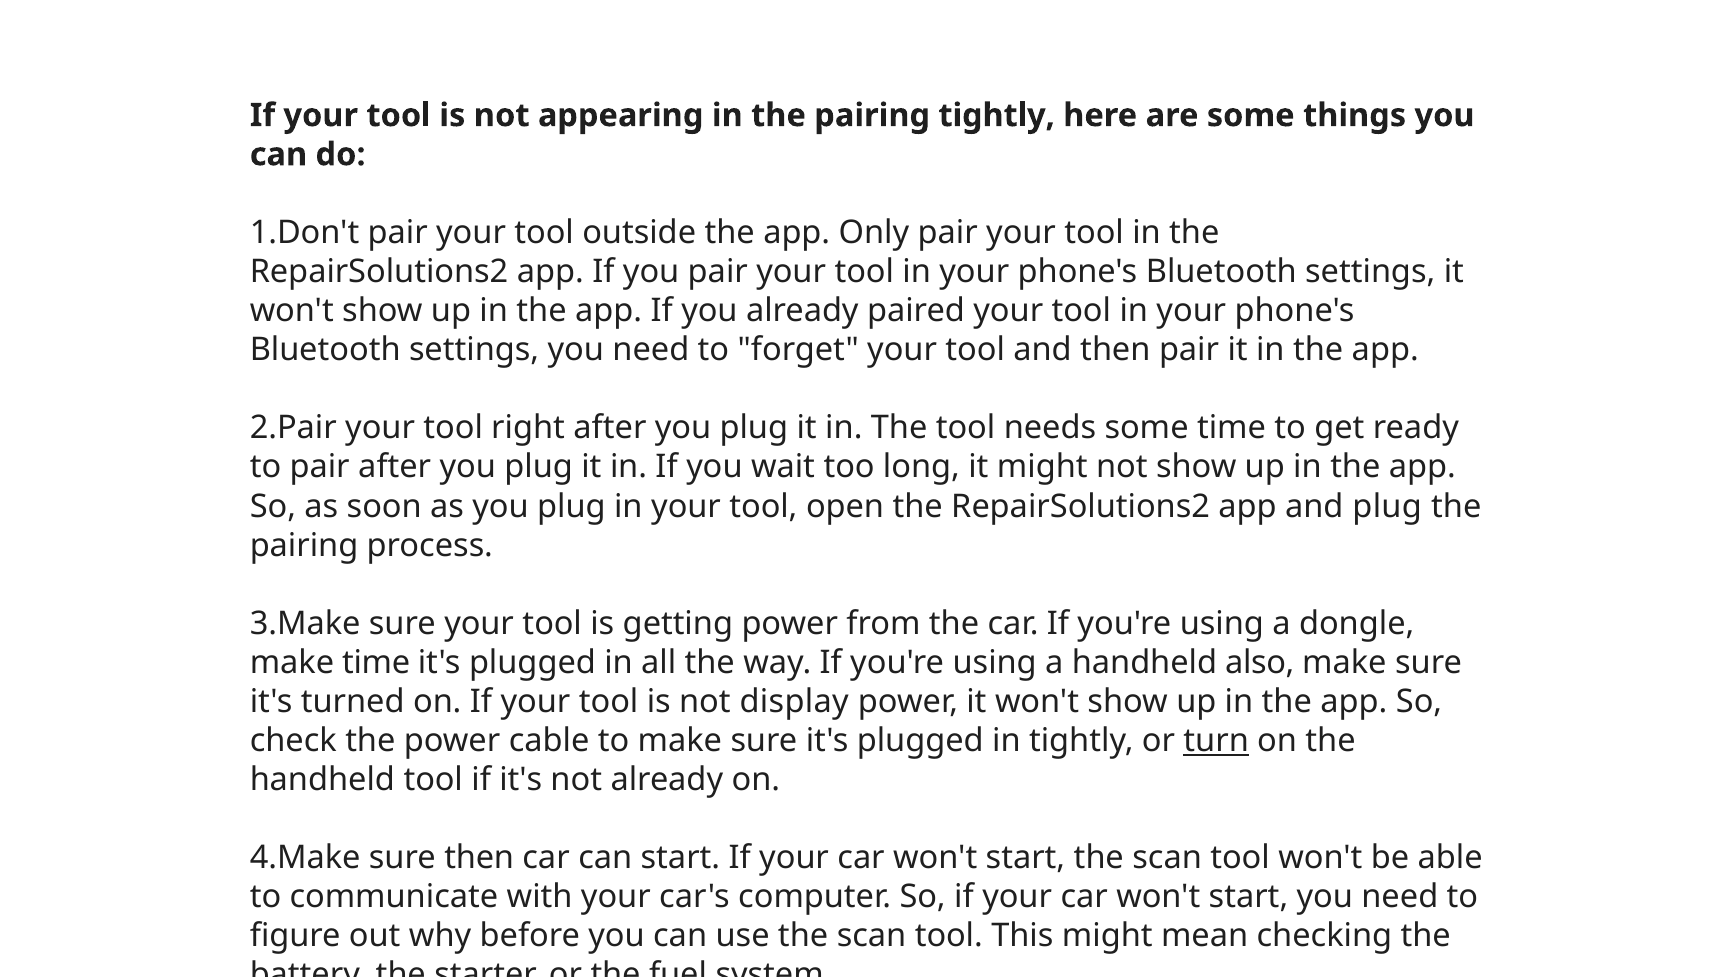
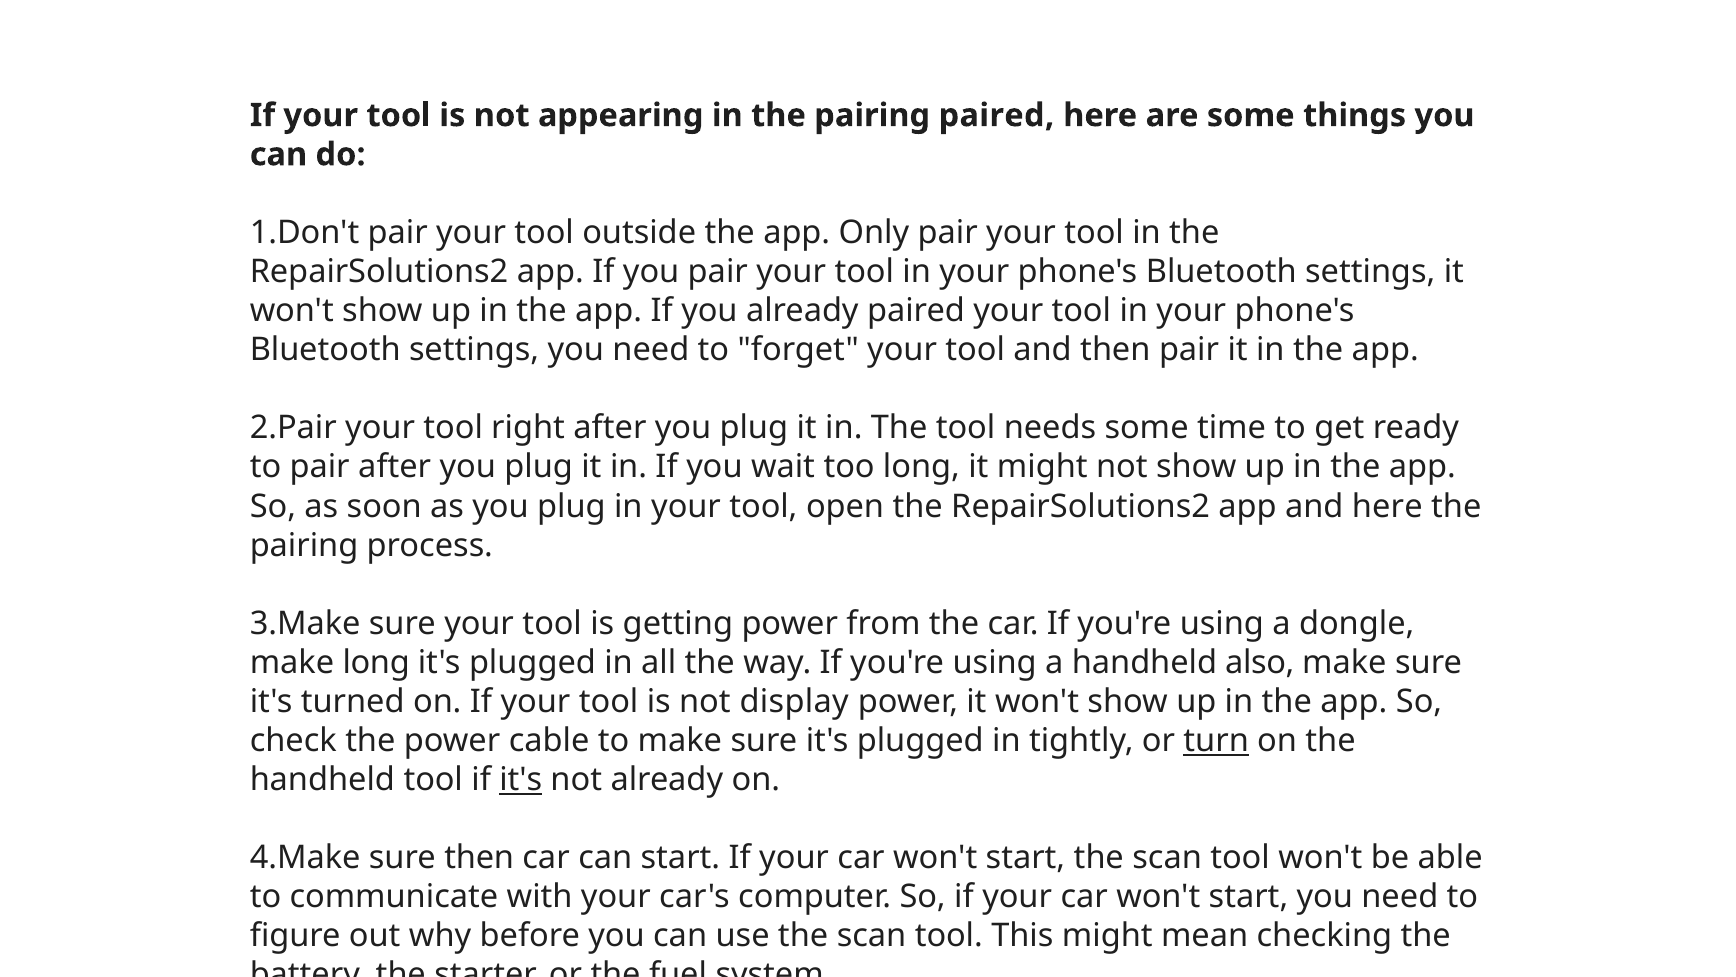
pairing tightly: tightly -> paired
and plug: plug -> here
make time: time -> long
it's at (521, 779) underline: none -> present
